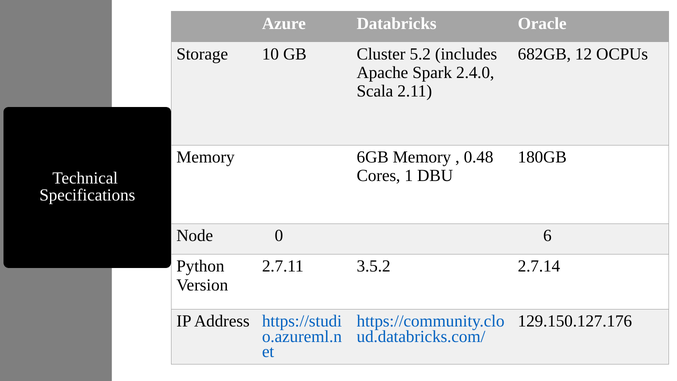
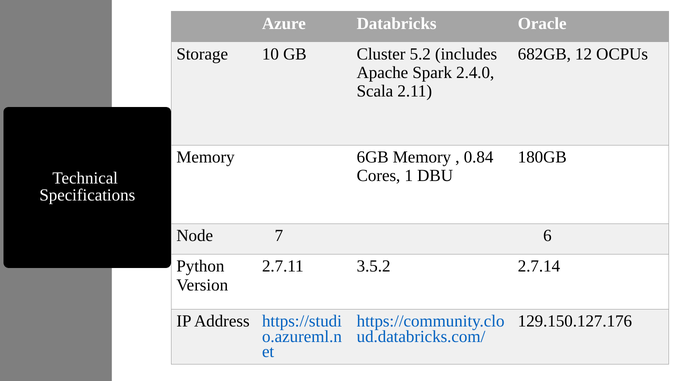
0.48: 0.48 -> 0.84
0: 0 -> 7
